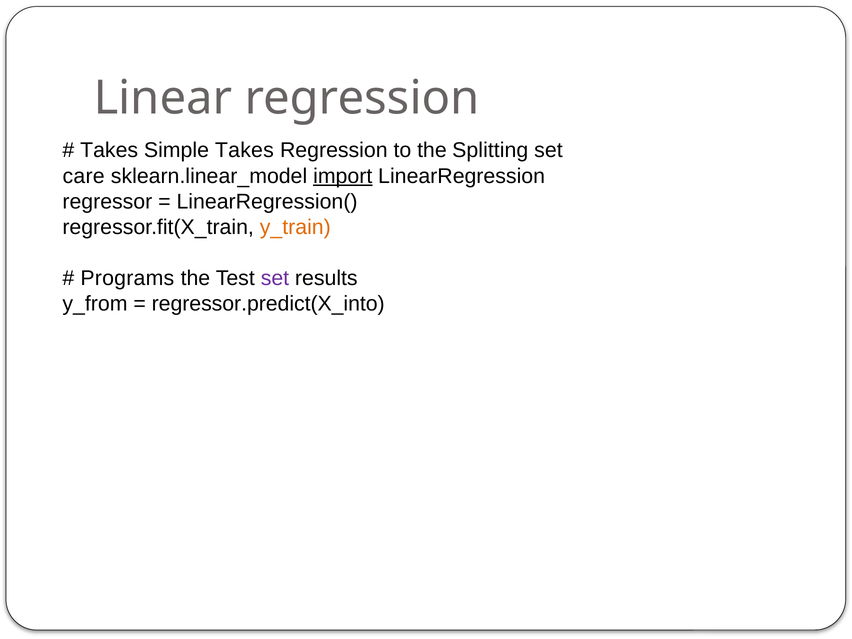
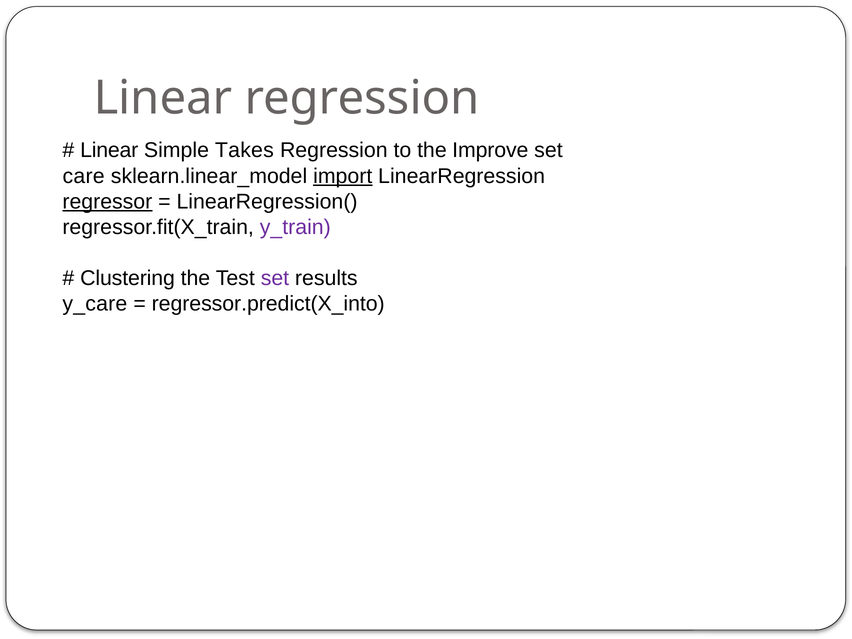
Takes at (109, 150): Takes -> Linear
Splitting: Splitting -> Improve
regressor underline: none -> present
y_train colour: orange -> purple
Programs: Programs -> Clustering
y_from: y_from -> y_care
